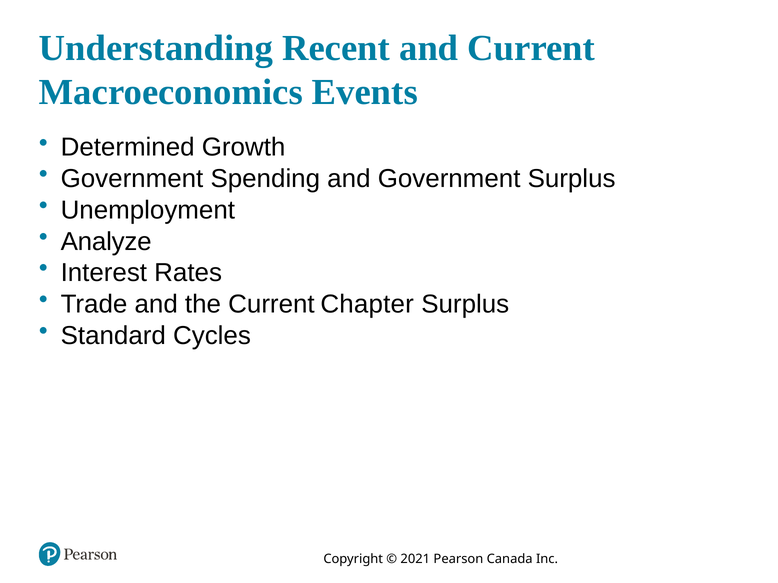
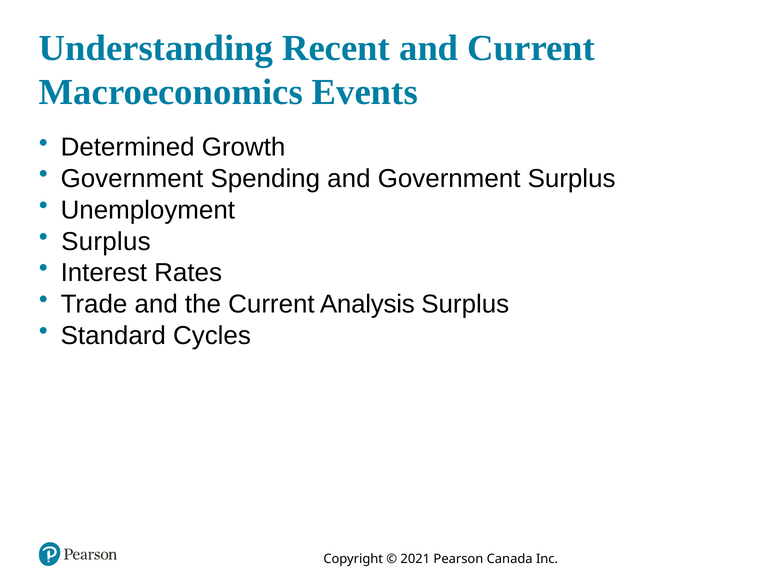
Analyze at (106, 242): Analyze -> Surplus
Chapter: Chapter -> Analysis
